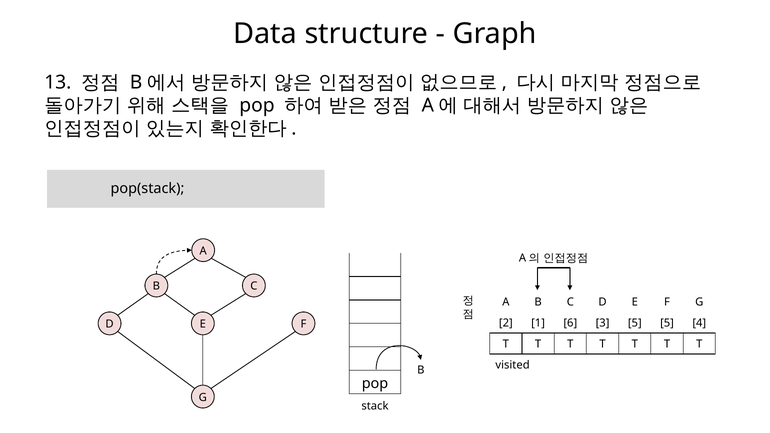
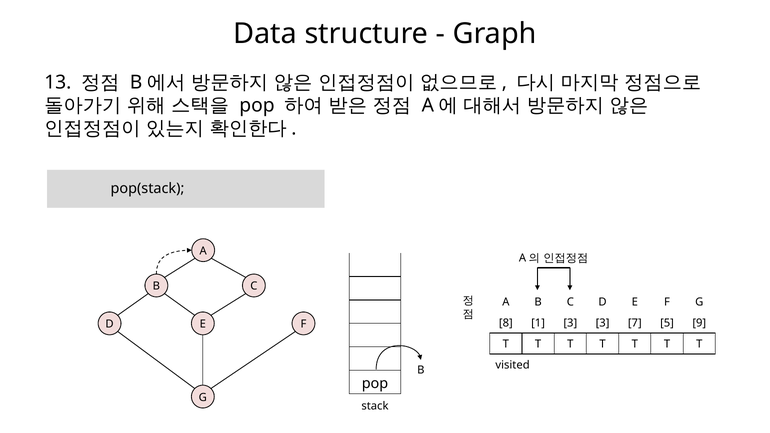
2: 2 -> 8
1 6: 6 -> 3
3 5: 5 -> 7
4: 4 -> 9
